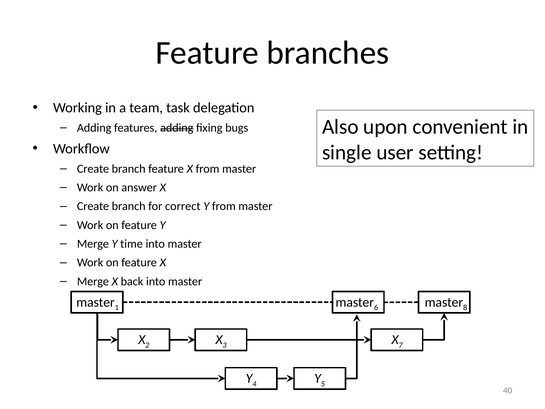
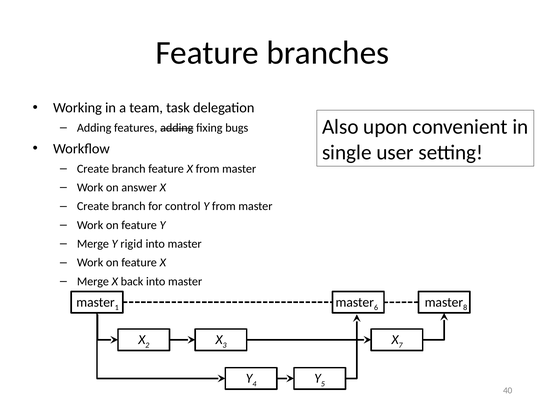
correct: correct -> control
time: time -> rigid
